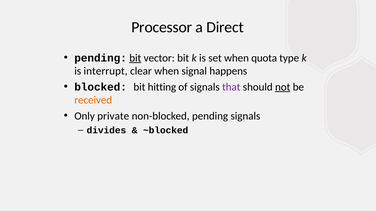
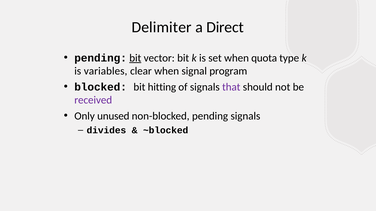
Processor: Processor -> Delimiter
interrupt: interrupt -> variables
happens: happens -> program
not underline: present -> none
received colour: orange -> purple
private: private -> unused
